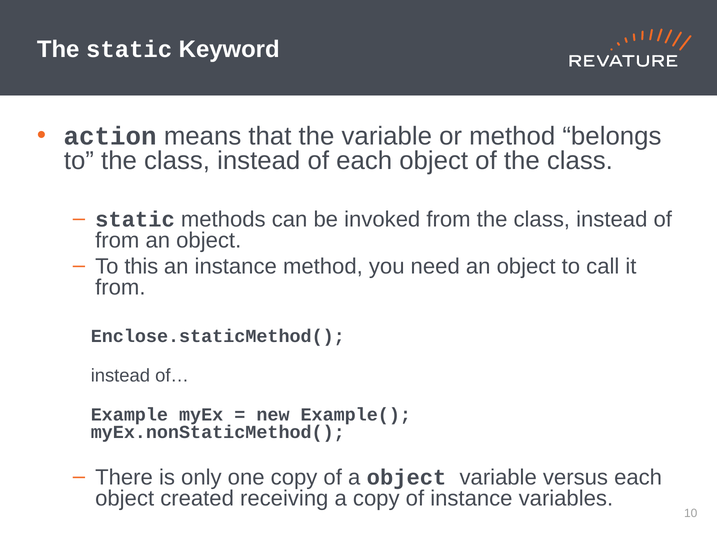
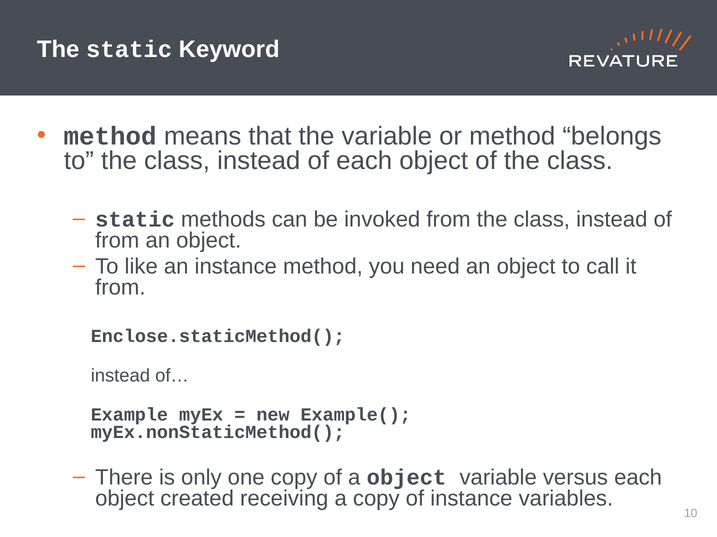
action at (110, 136): action -> method
this: this -> like
